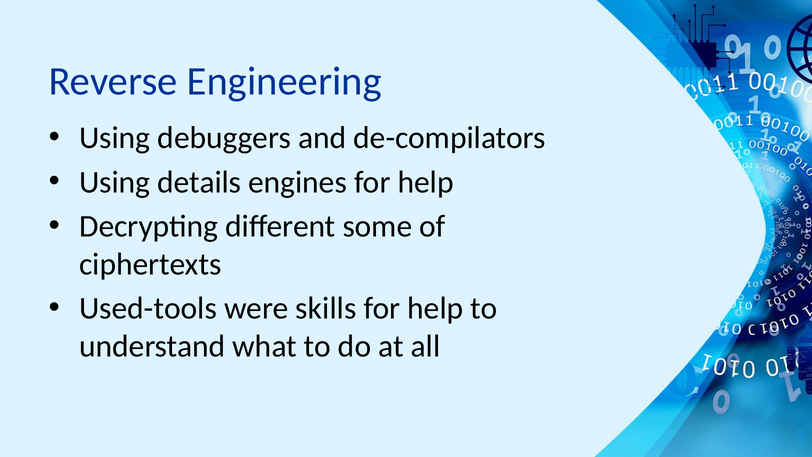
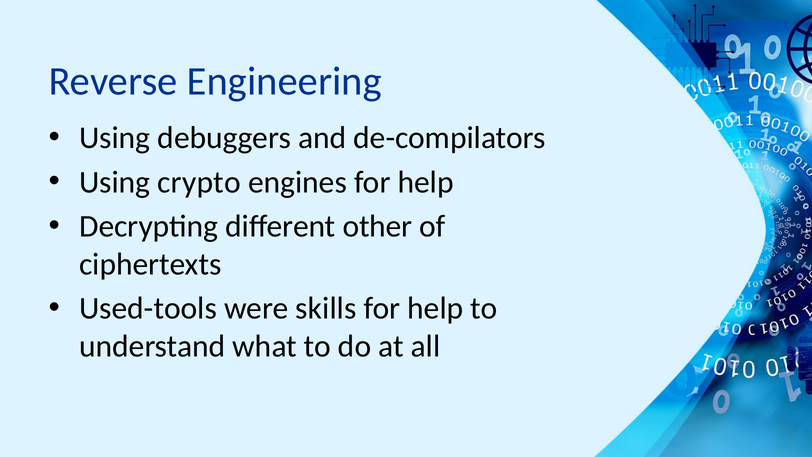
details: details -> crypto
some: some -> other
